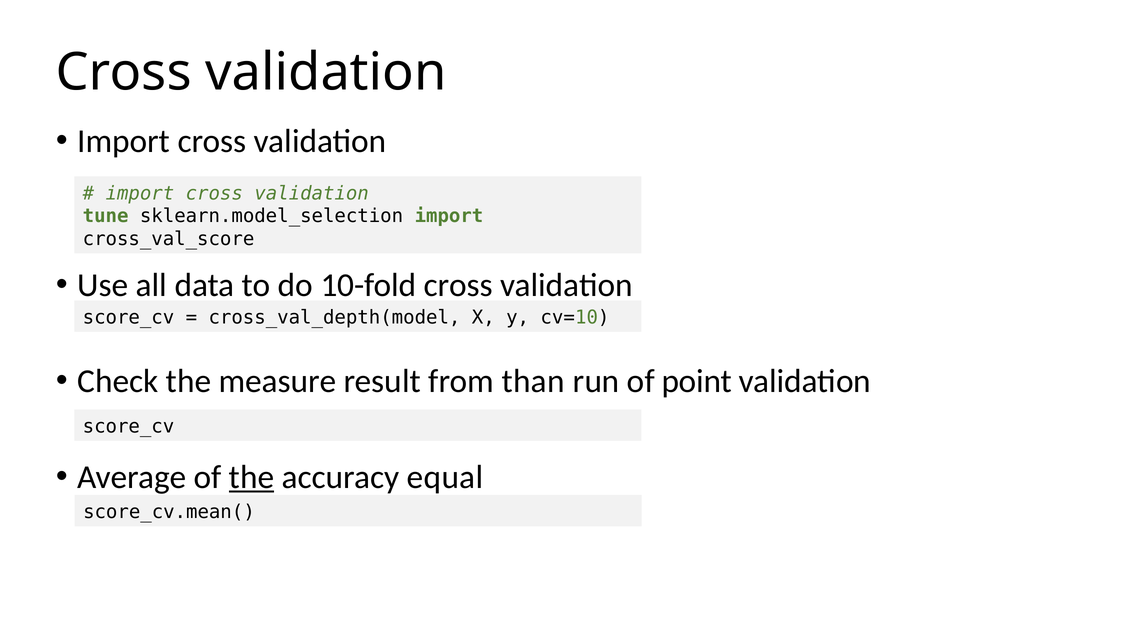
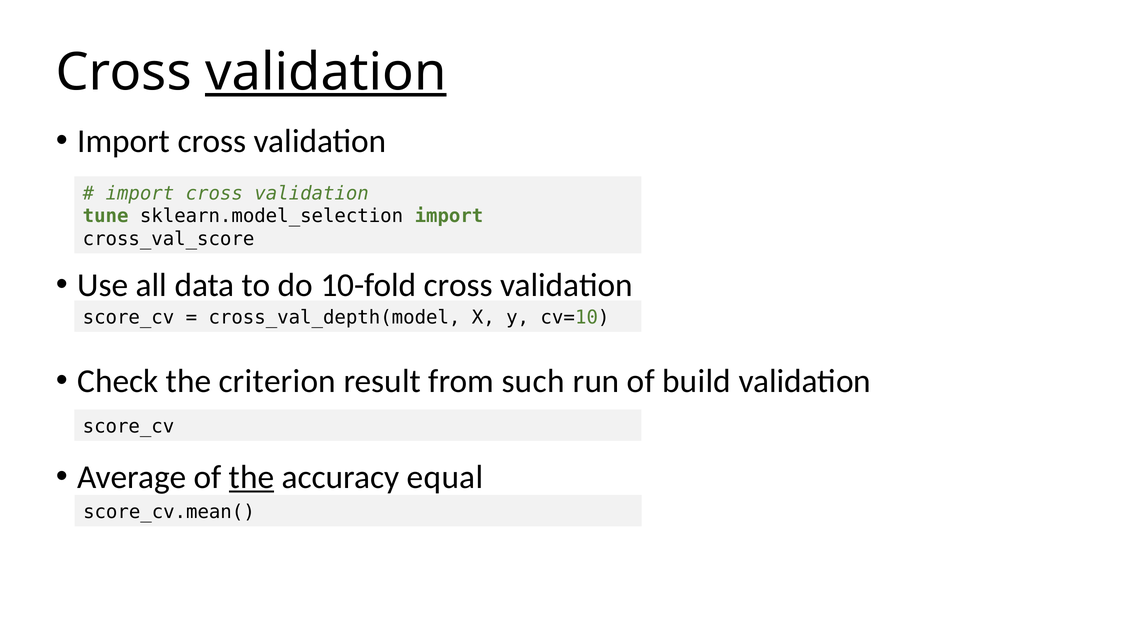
validation at (326, 72) underline: none -> present
measure: measure -> criterion
than: than -> such
point: point -> build
